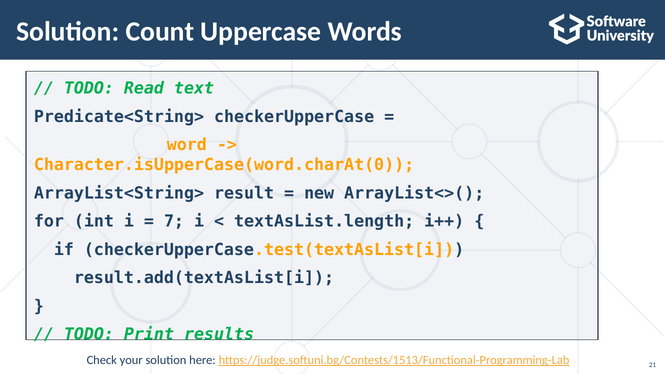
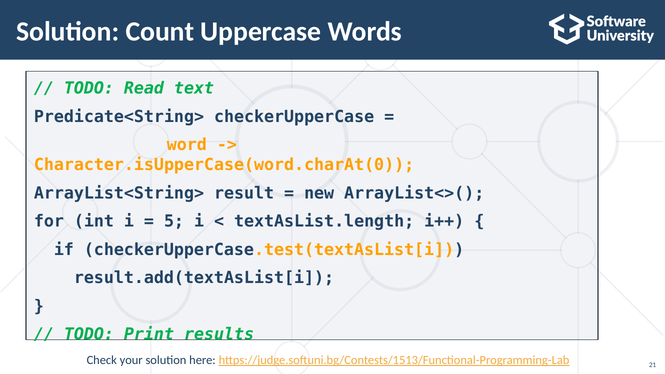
7: 7 -> 5
